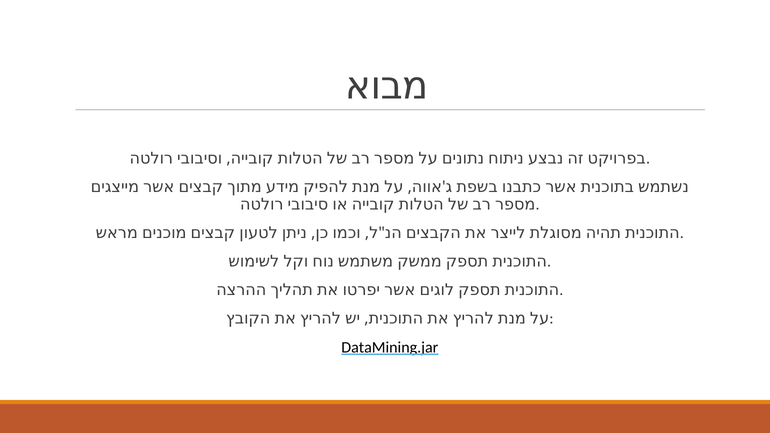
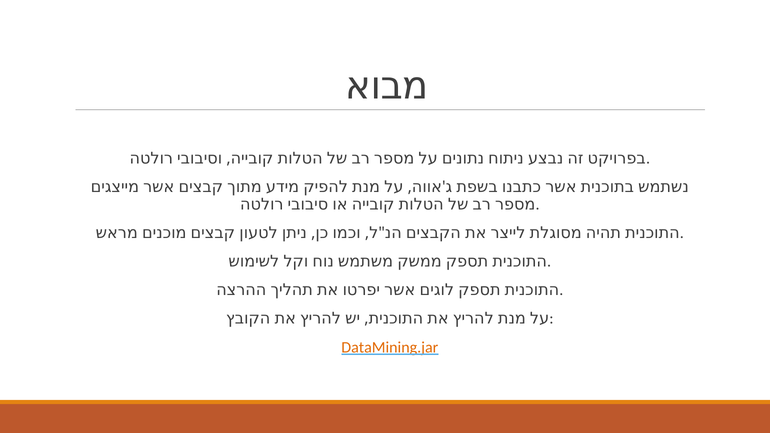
DataMining.jar colour: black -> orange
